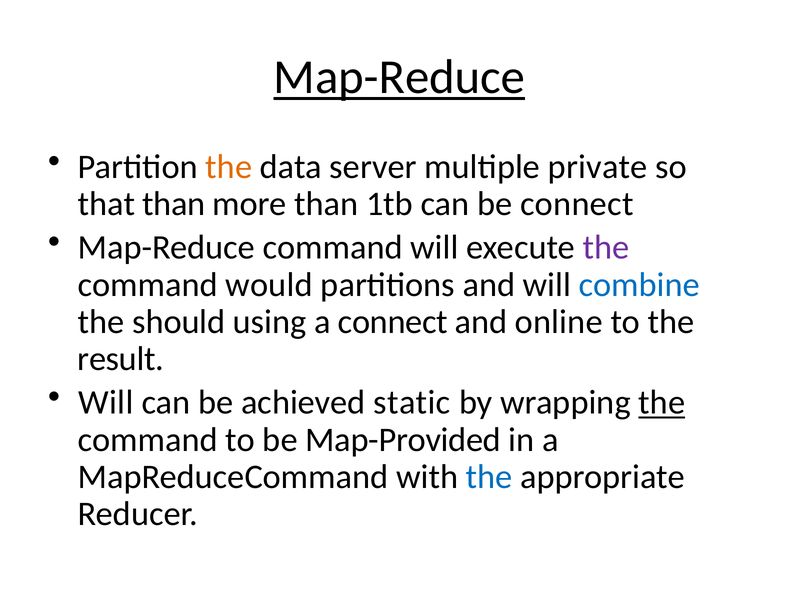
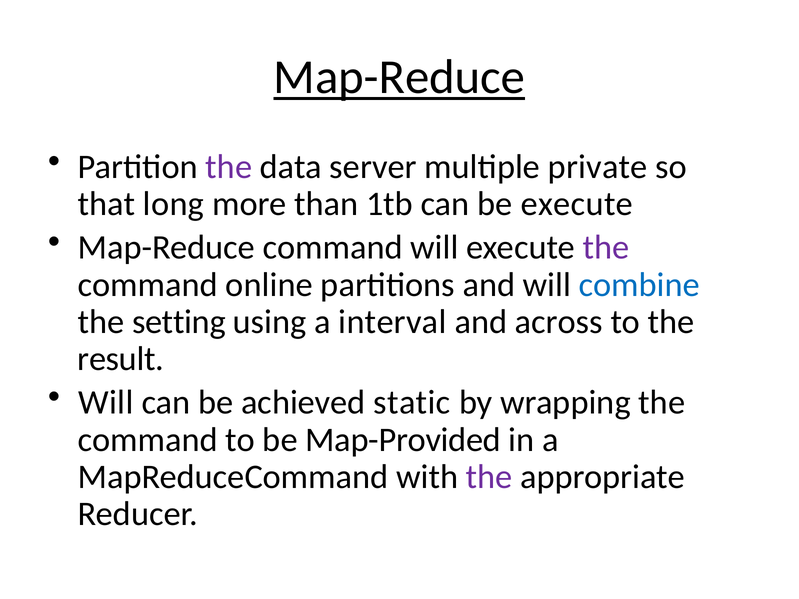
the at (229, 167) colour: orange -> purple
that than: than -> long
be connect: connect -> execute
would: would -> online
should: should -> setting
a connect: connect -> interval
online: online -> across
the at (662, 403) underline: present -> none
the at (489, 477) colour: blue -> purple
